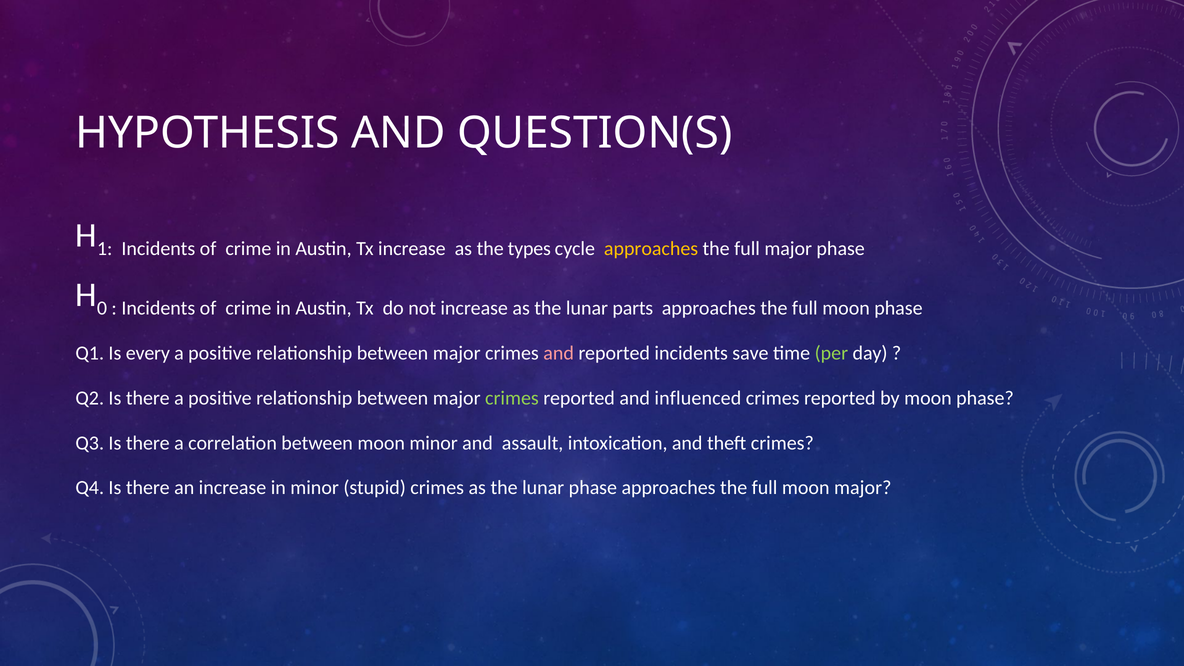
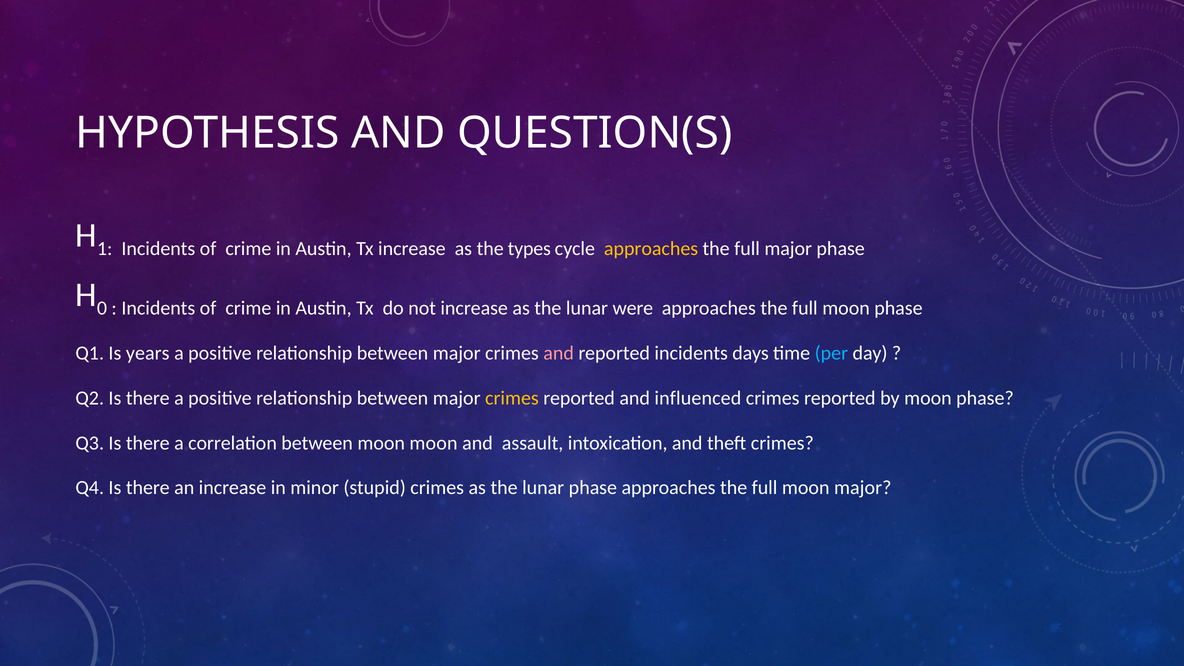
parts: parts -> were
every: every -> years
save: save -> days
per colour: light green -> light blue
crimes at (512, 398) colour: light green -> yellow
moon minor: minor -> moon
